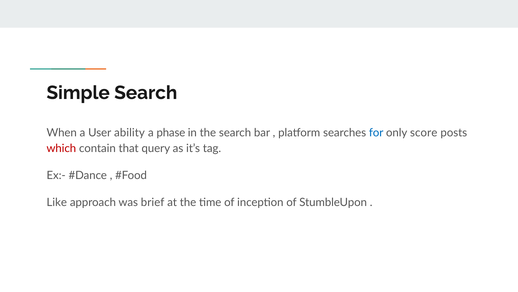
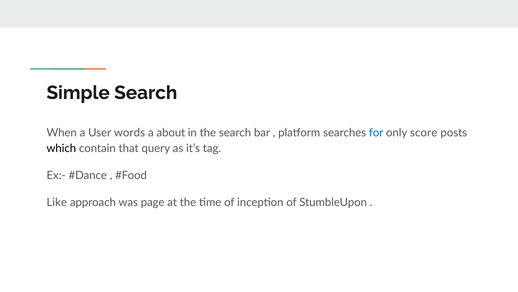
ability: ability -> words
phase: phase -> about
which colour: red -> black
brief: brief -> page
